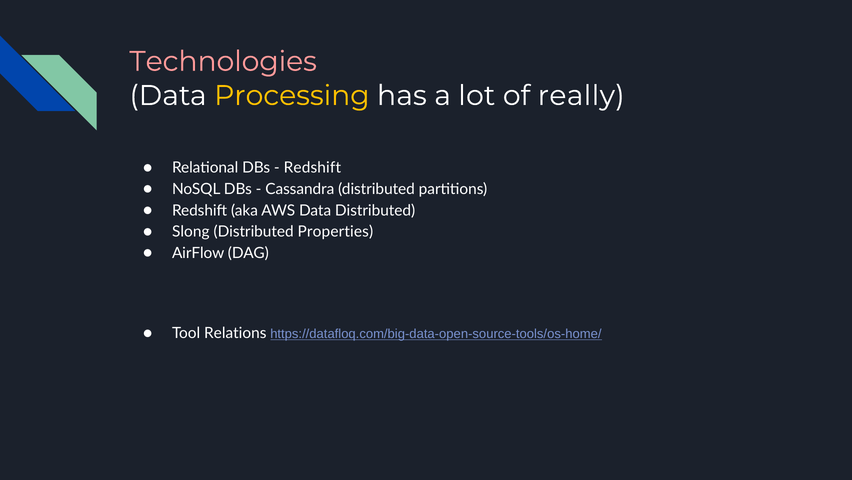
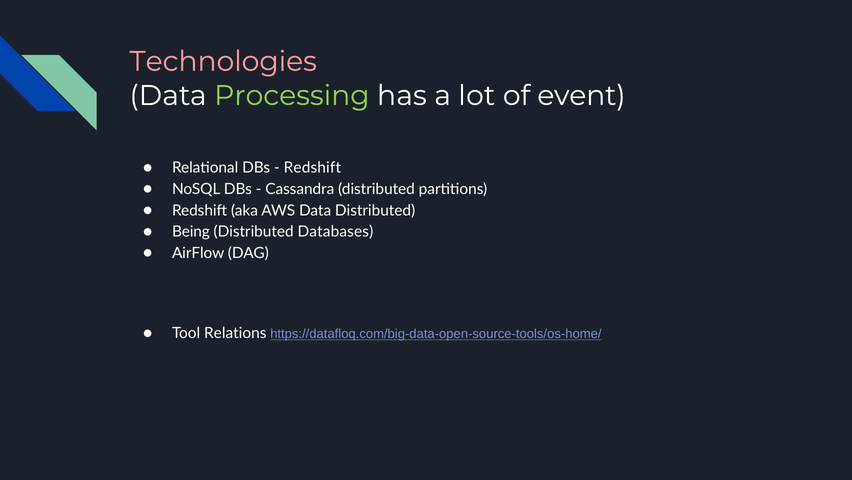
Processing colour: yellow -> light green
really: really -> event
Slong: Slong -> Being
Properties: Properties -> Databases
